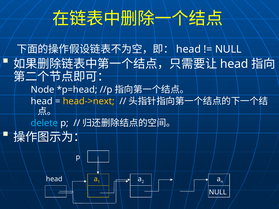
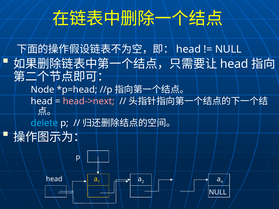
head->next colour: yellow -> pink
